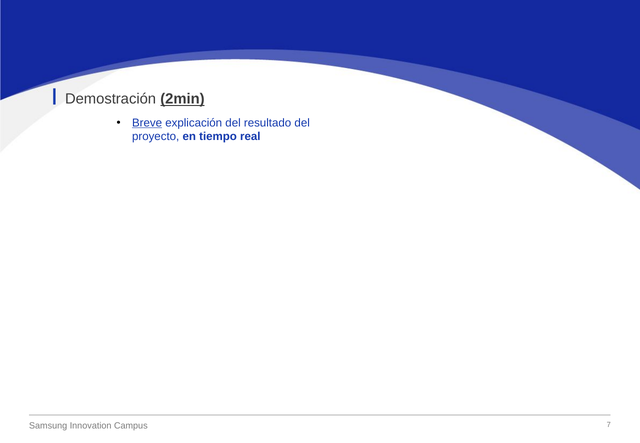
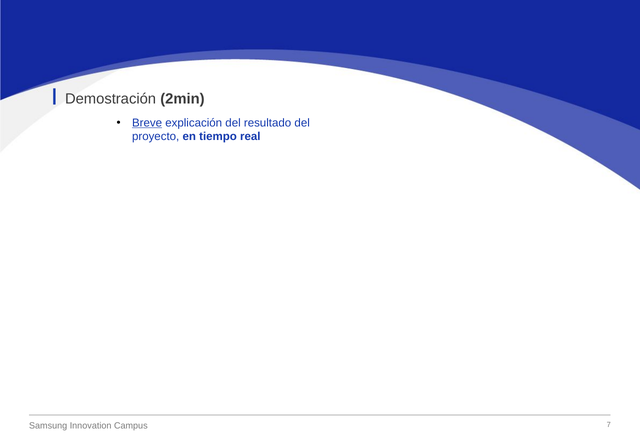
2min underline: present -> none
